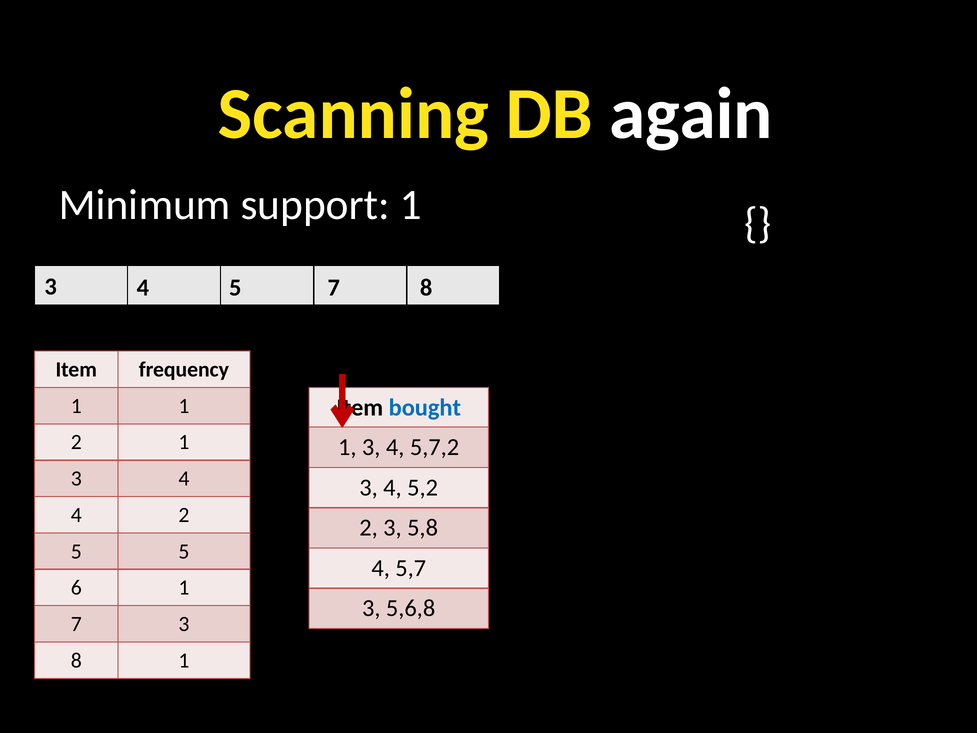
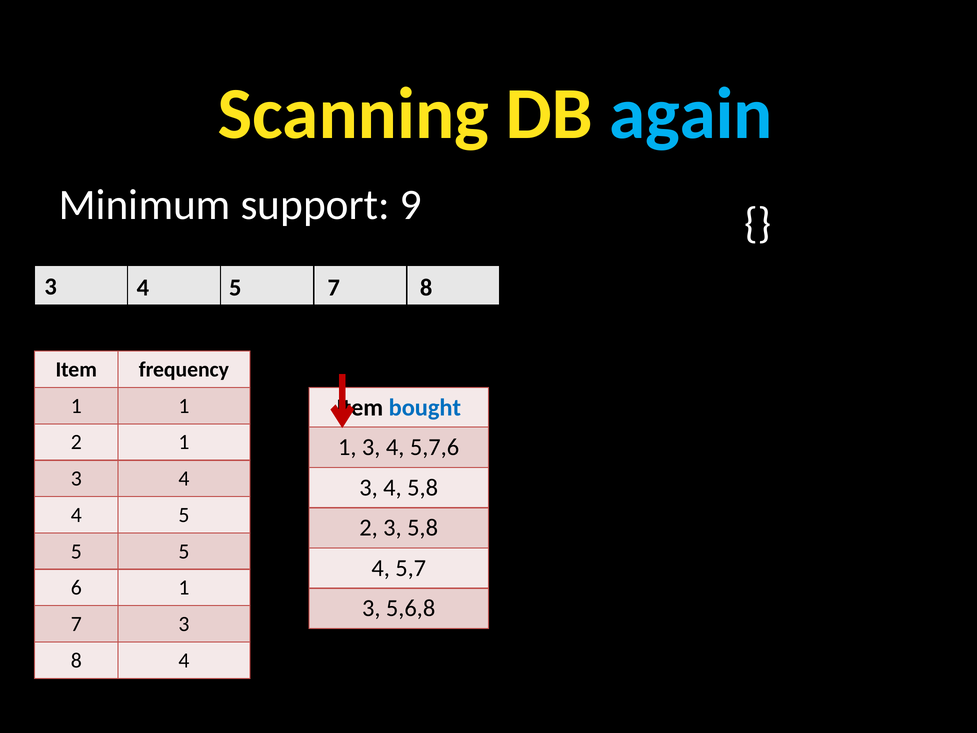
again colour: white -> light blue
support 1: 1 -> 9
5,7,2: 5,7,2 -> 5,7,6
4 5,2: 5,2 -> 5,8
2 at (184, 515): 2 -> 5
8 1: 1 -> 4
